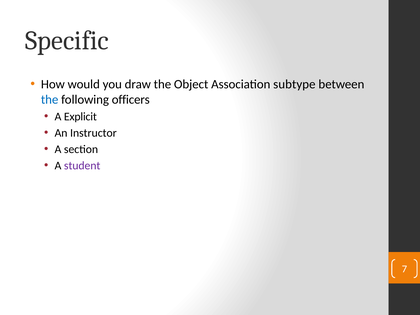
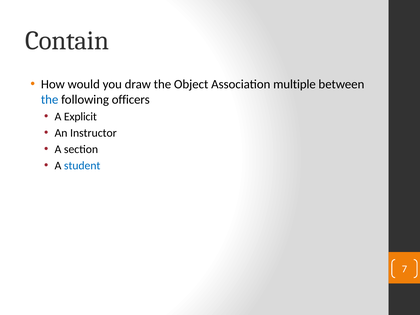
Specific: Specific -> Contain
subtype: subtype -> multiple
student colour: purple -> blue
